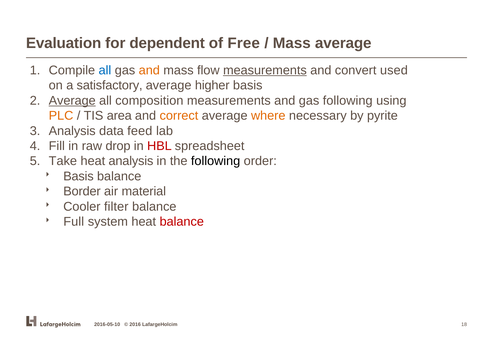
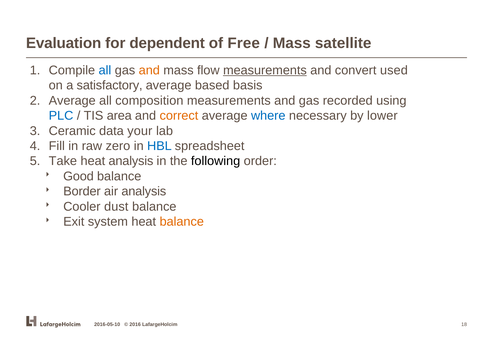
Mass average: average -> satellite
higher: higher -> based
Average at (72, 101) underline: present -> none
gas following: following -> recorded
PLC colour: orange -> blue
where colour: orange -> blue
pyrite: pyrite -> lower
Analysis at (72, 131): Analysis -> Ceramic
feed: feed -> your
drop: drop -> zero
HBL colour: red -> blue
Basis at (78, 176): Basis -> Good
air material: material -> analysis
filter: filter -> dust
Full: Full -> Exit
balance at (182, 222) colour: red -> orange
